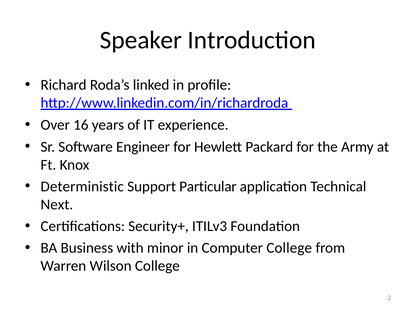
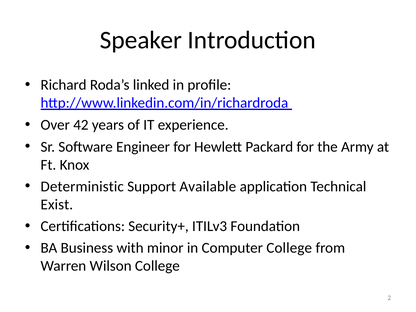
16: 16 -> 42
Particular: Particular -> Available
Next: Next -> Exist
